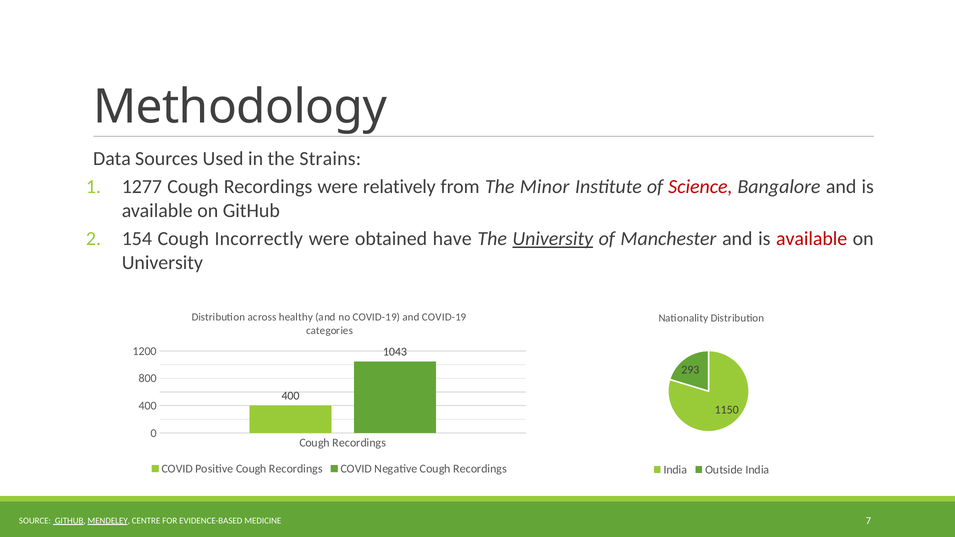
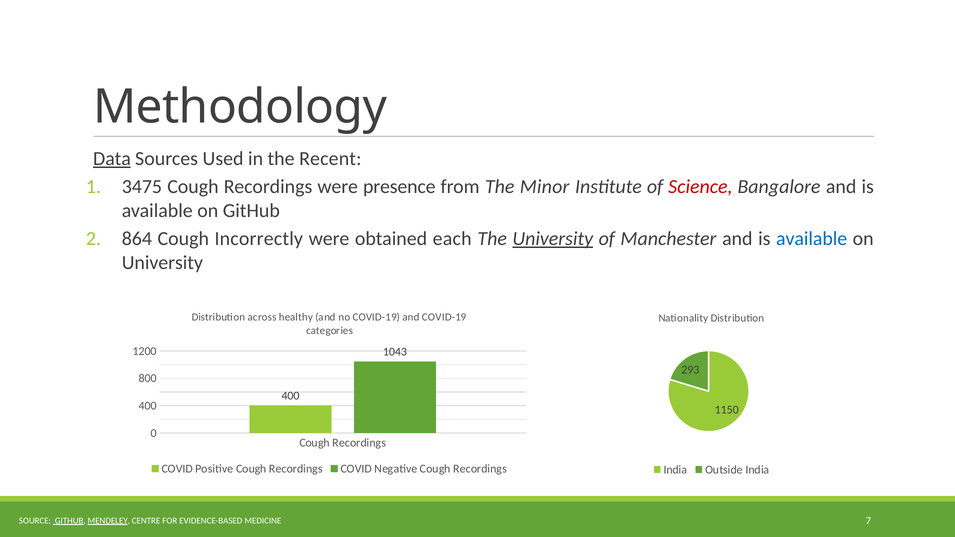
Data underline: none -> present
Strains: Strains -> Recent
1277: 1277 -> 3475
relatively: relatively -> presence
154: 154 -> 864
have: have -> each
available at (812, 239) colour: red -> blue
